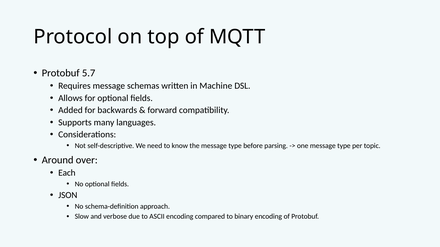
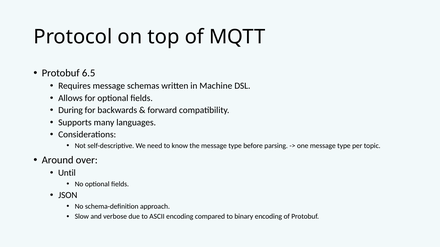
5.7: 5.7 -> 6.5
Added: Added -> During
Each: Each -> Until
